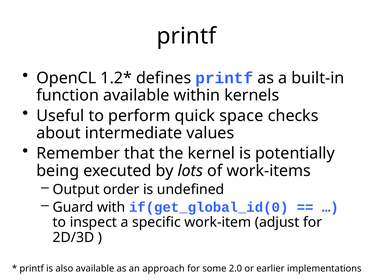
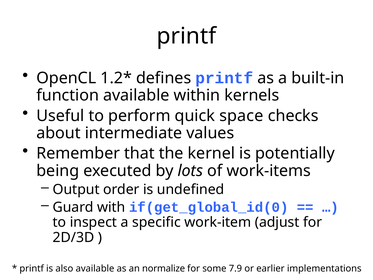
approach: approach -> normalize
2.0: 2.0 -> 7.9
